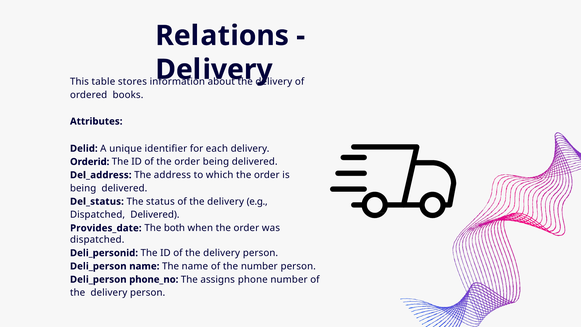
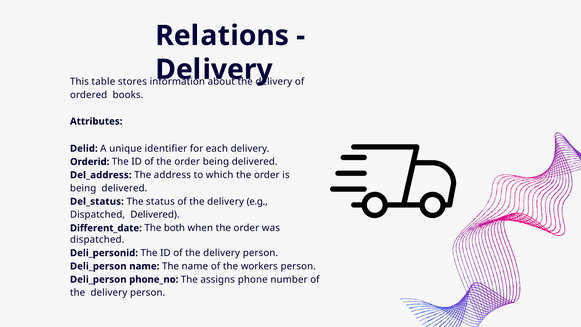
Provides_date: Provides_date -> Different_date
the number: number -> workers
